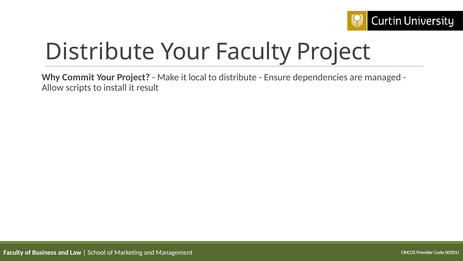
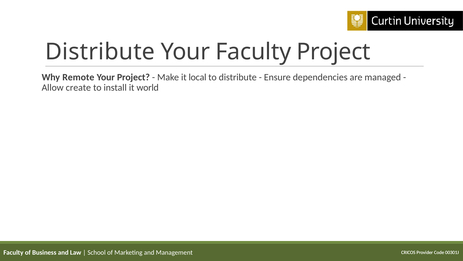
Commit: Commit -> Remote
scripts: scripts -> create
result: result -> world
